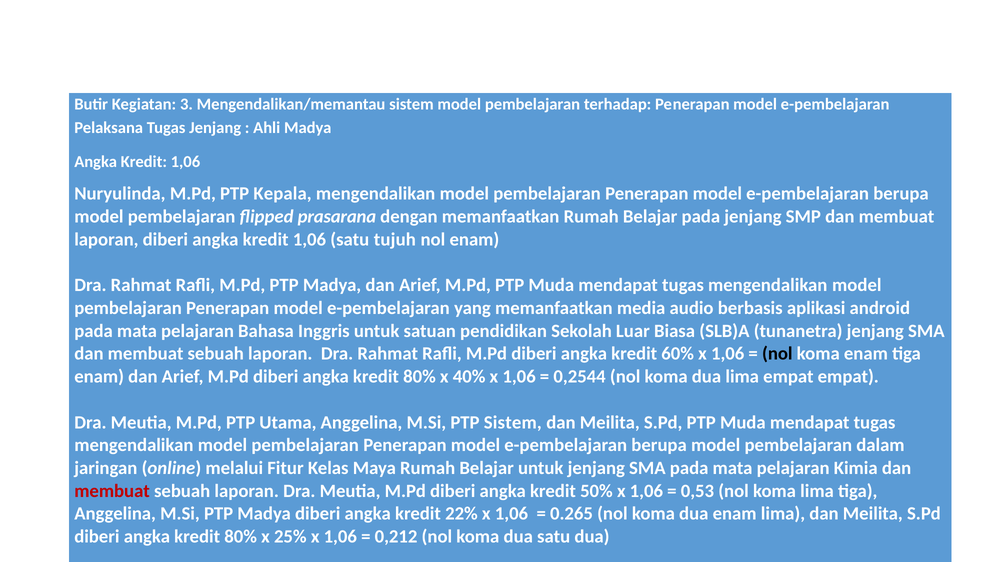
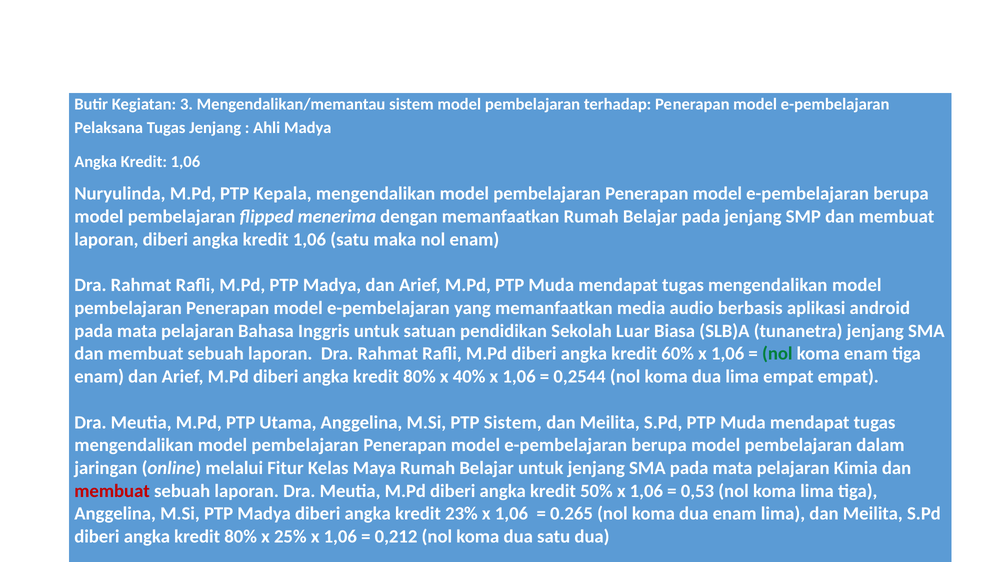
prasarana: prasarana -> menerima
tujuh: tujuh -> maka
nol at (777, 354) colour: black -> green
22%: 22% -> 23%
